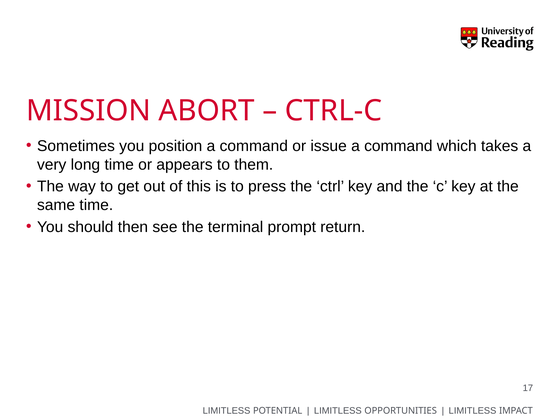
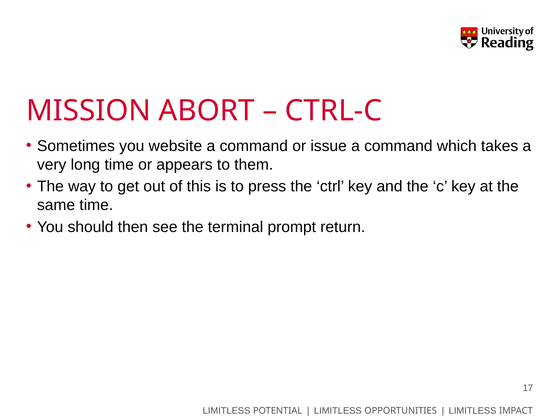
position: position -> website
